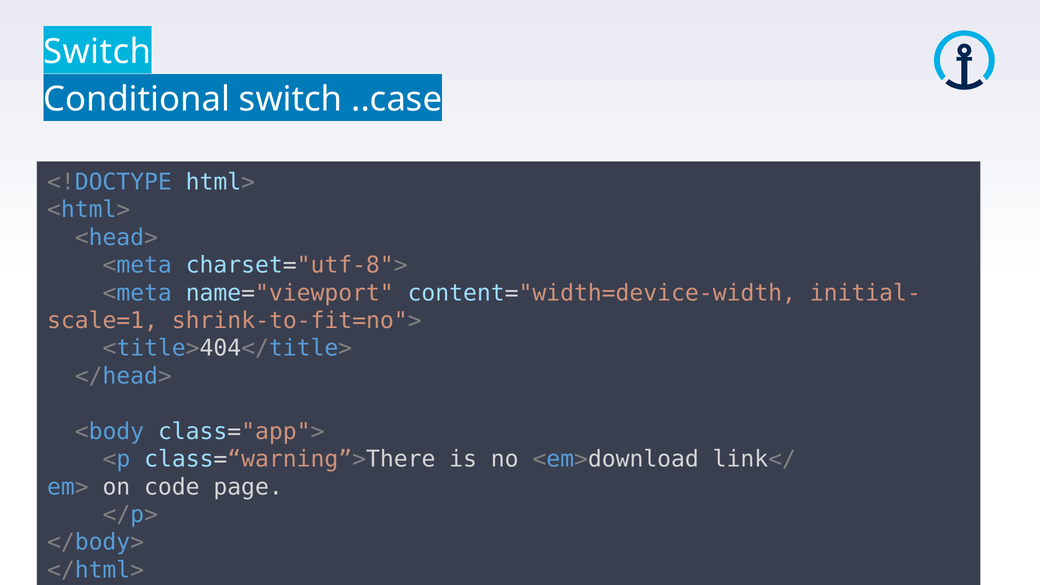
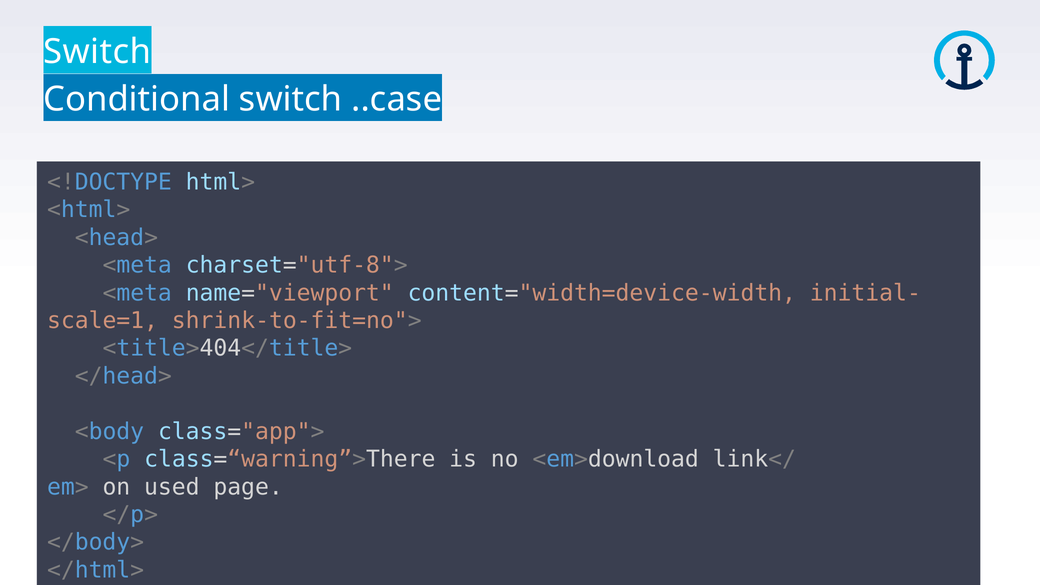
code: code -> used
